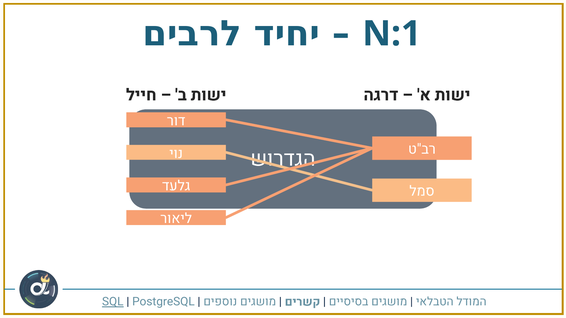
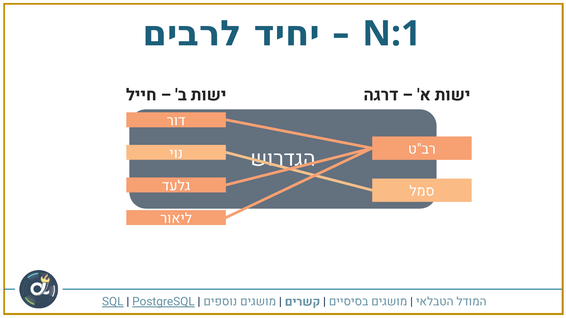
PostgreSQL underline: none -> present
